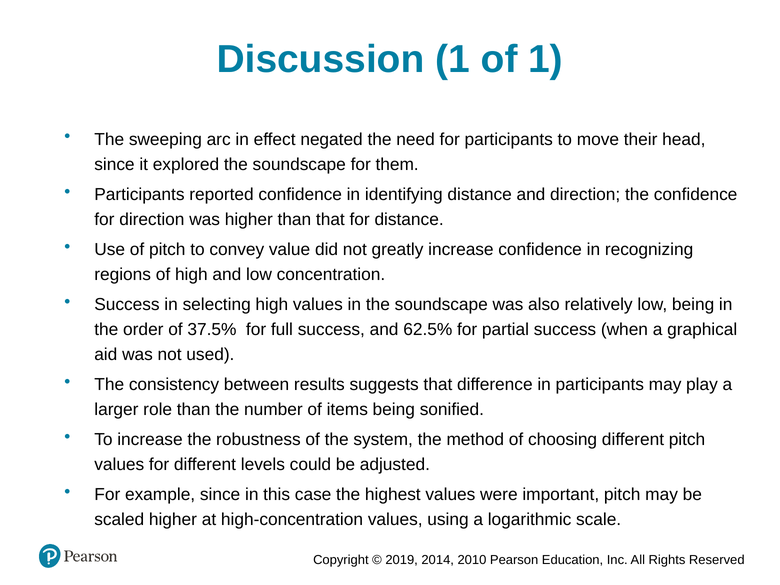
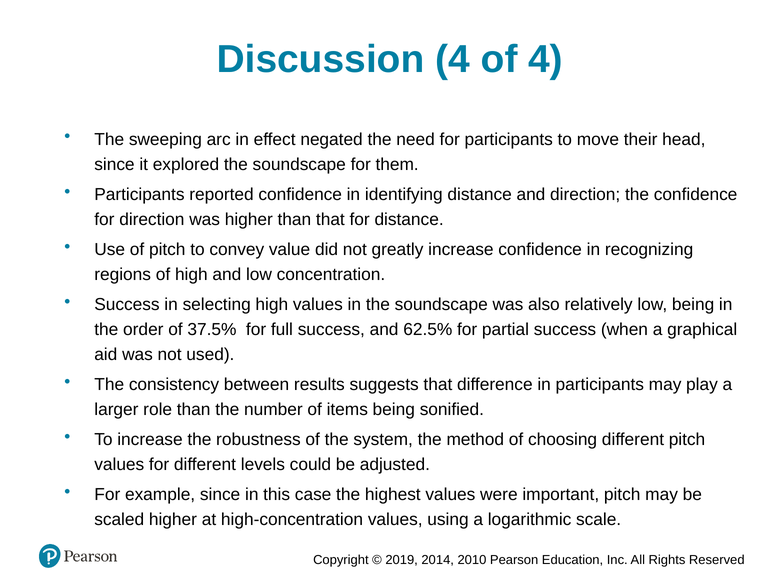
Discussion 1: 1 -> 4
of 1: 1 -> 4
